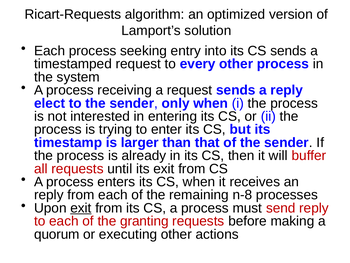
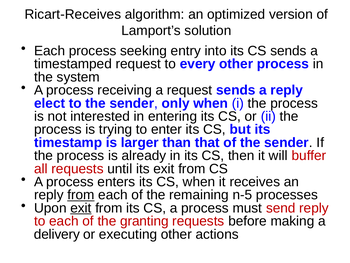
Ricart-Requests: Ricart-Requests -> Ricart-Receives
from at (81, 195) underline: none -> present
n-8: n-8 -> n-5
quorum: quorum -> delivery
